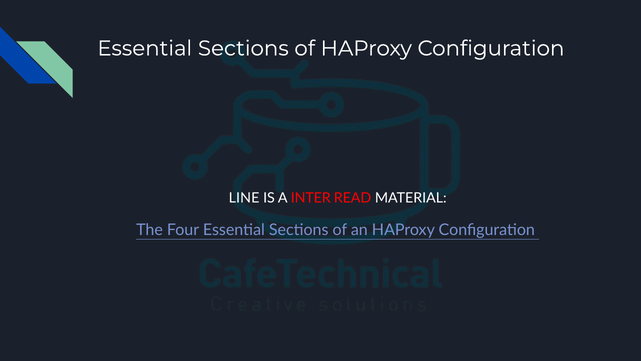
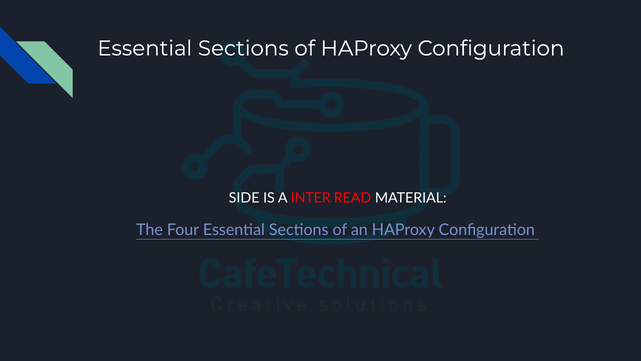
LINE: LINE -> SIDE
